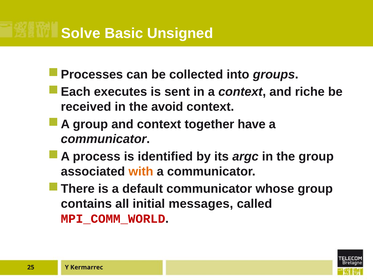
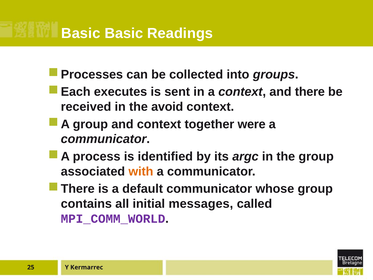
Solve at (81, 33): Solve -> Basic
Unsigned: Unsigned -> Readings
riche: riche -> there
have: have -> were
MPI_COMM_WORLD colour: red -> purple
